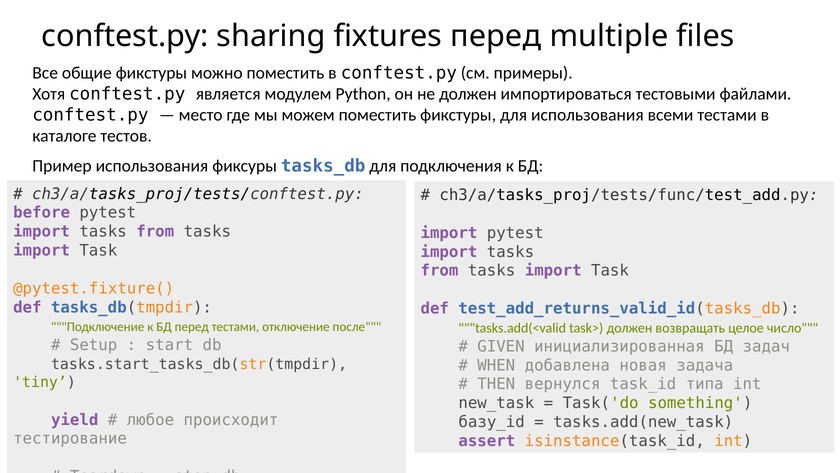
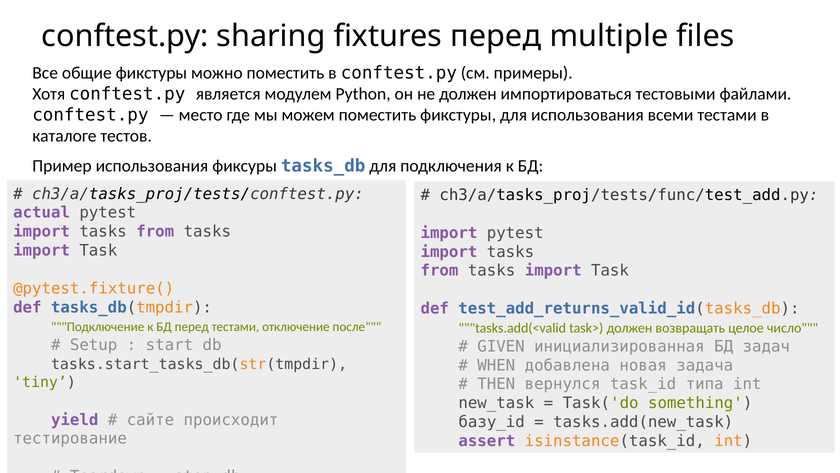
before: before -> actual
любое: любое -> сайте
